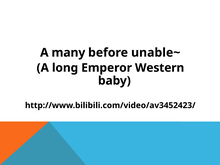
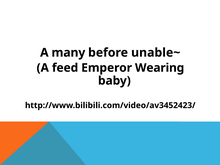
long: long -> feed
Western: Western -> Wearing
